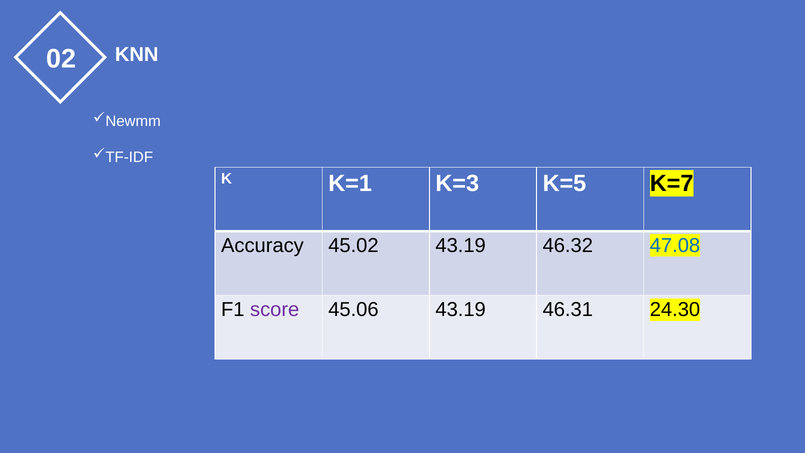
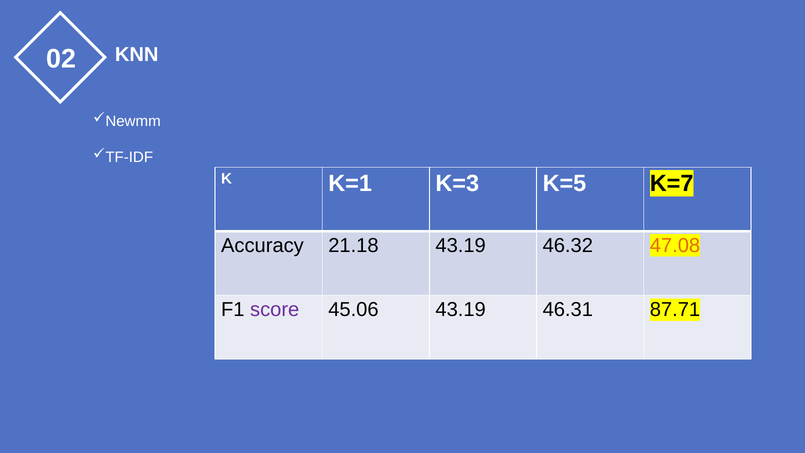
45.02: 45.02 -> 21.18
47.08 colour: blue -> orange
24.30: 24.30 -> 87.71
